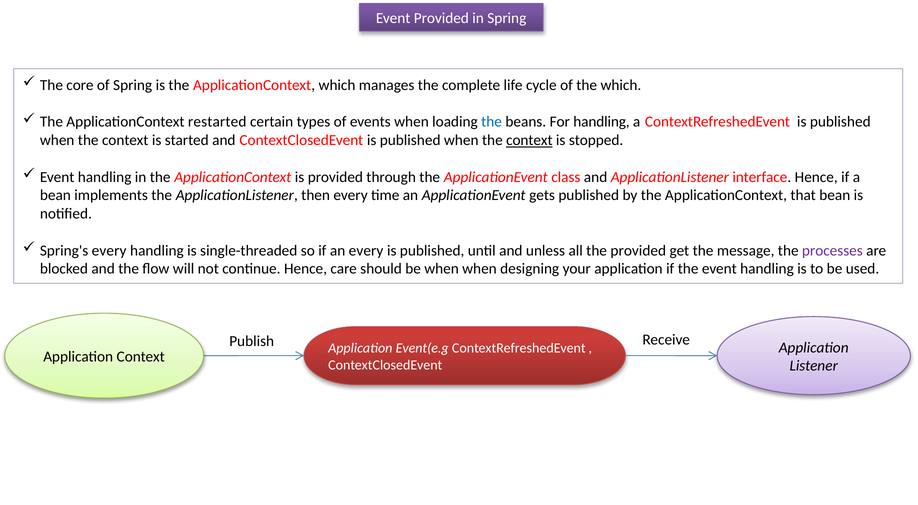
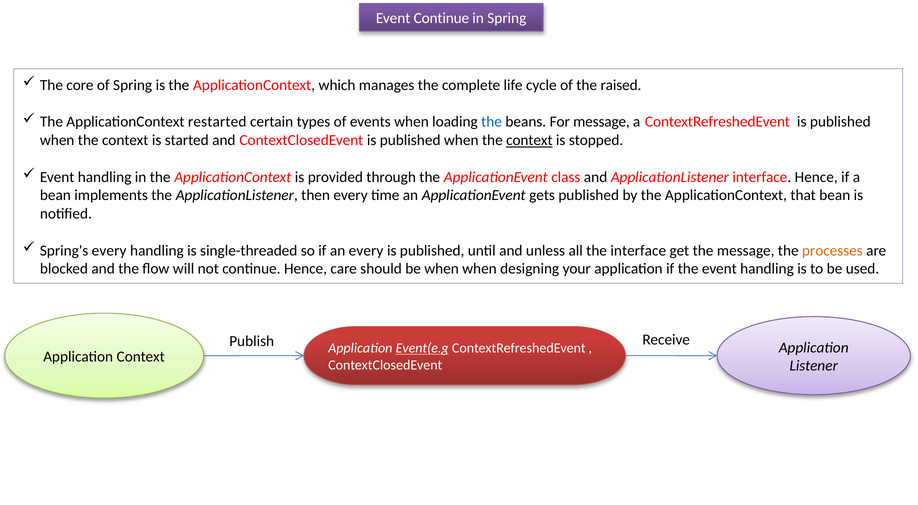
Event Provided: Provided -> Continue
the which: which -> raised
For handling: handling -> message
the provided: provided -> interface
processes colour: purple -> orange
Event(e.g underline: none -> present
